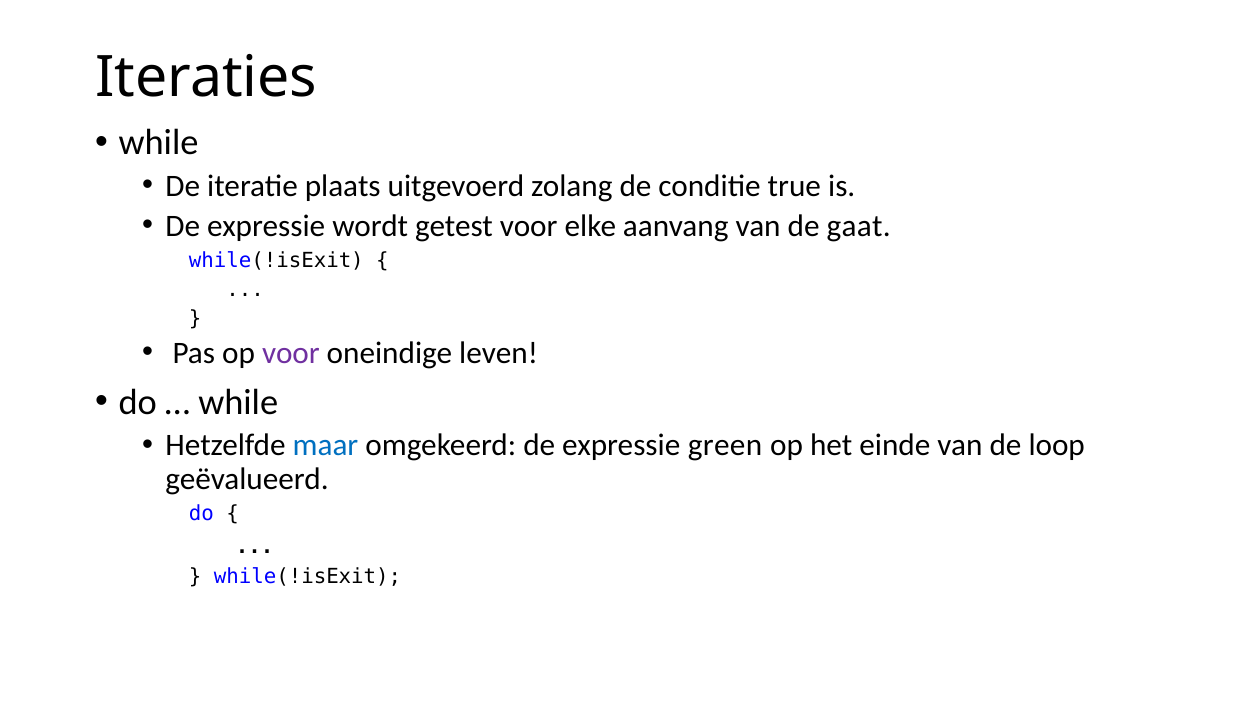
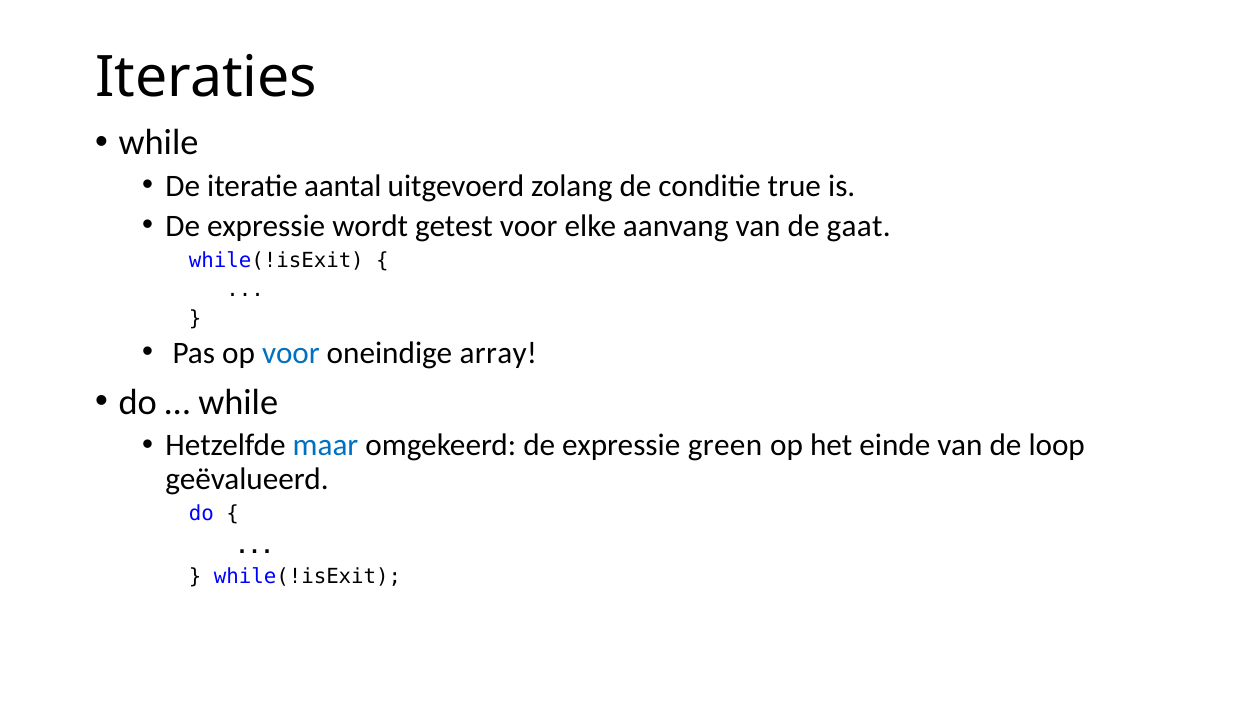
plaats: plaats -> aantal
voor at (291, 353) colour: purple -> blue
leven: leven -> array
